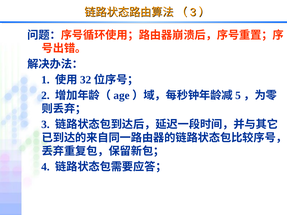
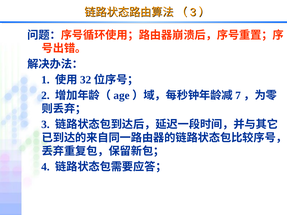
5: 5 -> 7
